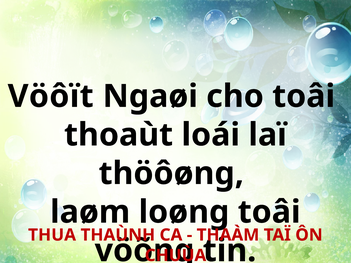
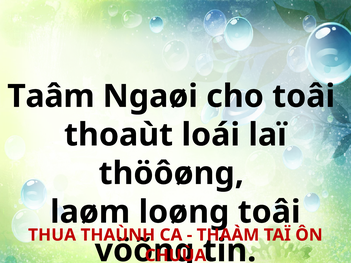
Vöôït: Vöôït -> Taâm
